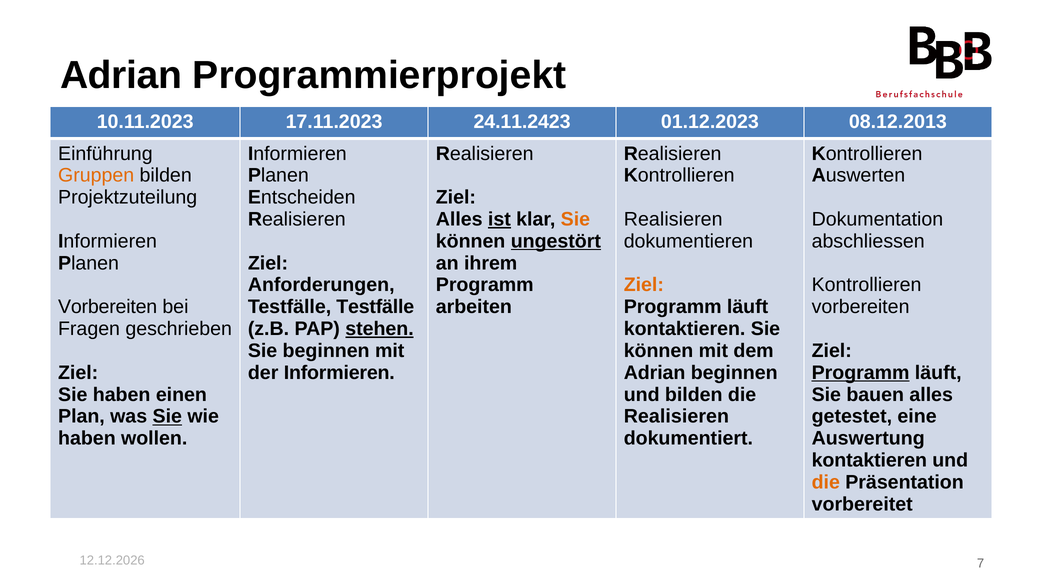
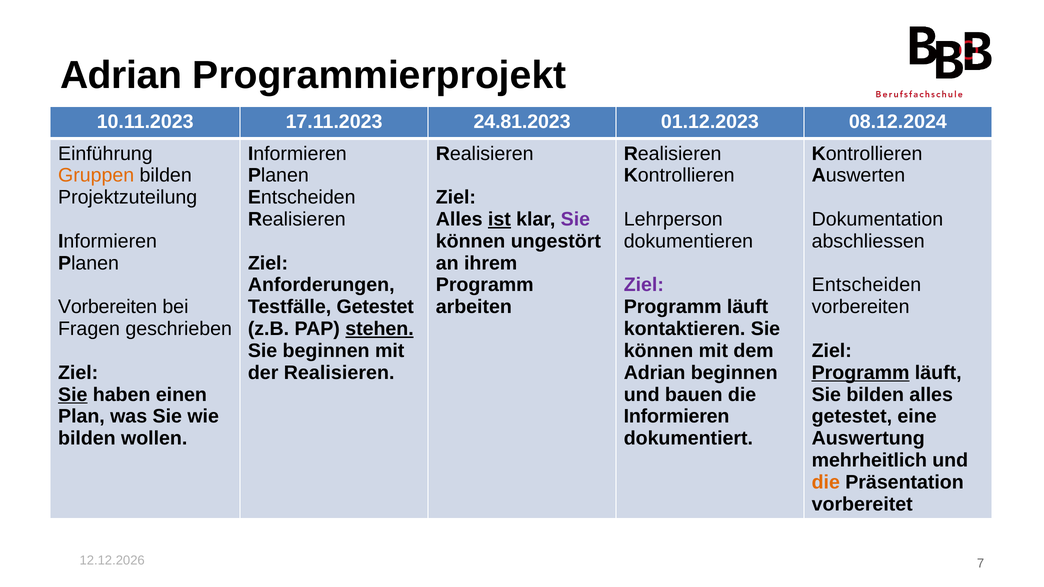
24.11.2423: 24.11.2423 -> 24.81.2023
08.12.2013: 08.12.2013 -> 08.12.2024
Sie at (575, 219) colour: orange -> purple
Realisieren at (673, 219): Realisieren -> Lehrperson
ungestört underline: present -> none
Ziel at (644, 285) colour: orange -> purple
Kontrollieren at (867, 285): Kontrollieren -> Entscheiden
Testfälle Testfälle: Testfälle -> Getestet
der Informieren: Informieren -> Realisieren
Sie at (73, 395) underline: none -> present
und bilden: bilden -> bauen
Sie bauen: bauen -> bilden
Sie at (167, 417) underline: present -> none
Realisieren at (676, 417): Realisieren -> Informieren
haben at (87, 439): haben -> bilden
kontaktieren at (869, 460): kontaktieren -> mehrheitlich
